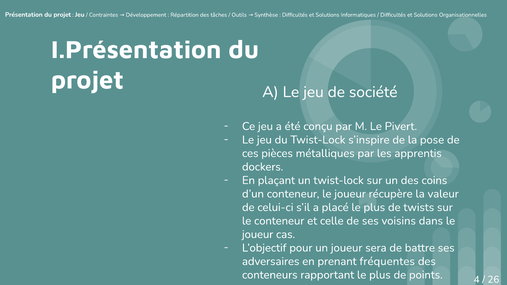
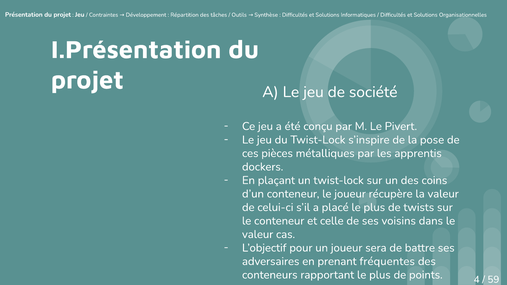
joueur at (258, 234): joueur -> valeur
26: 26 -> 59
